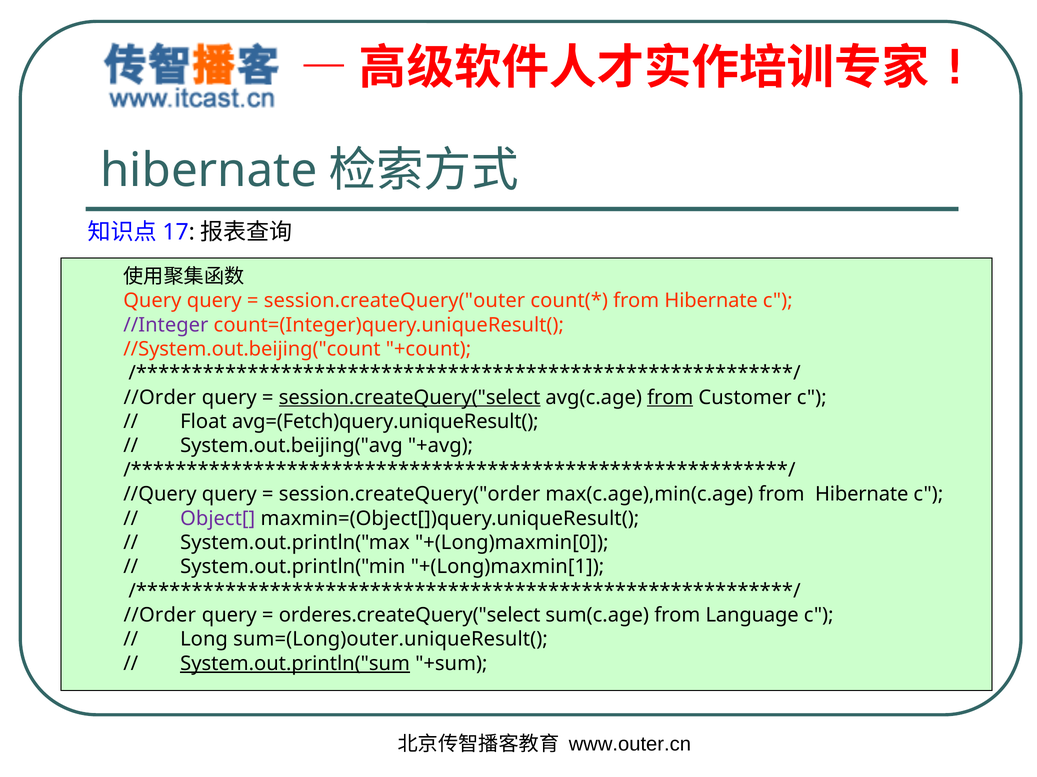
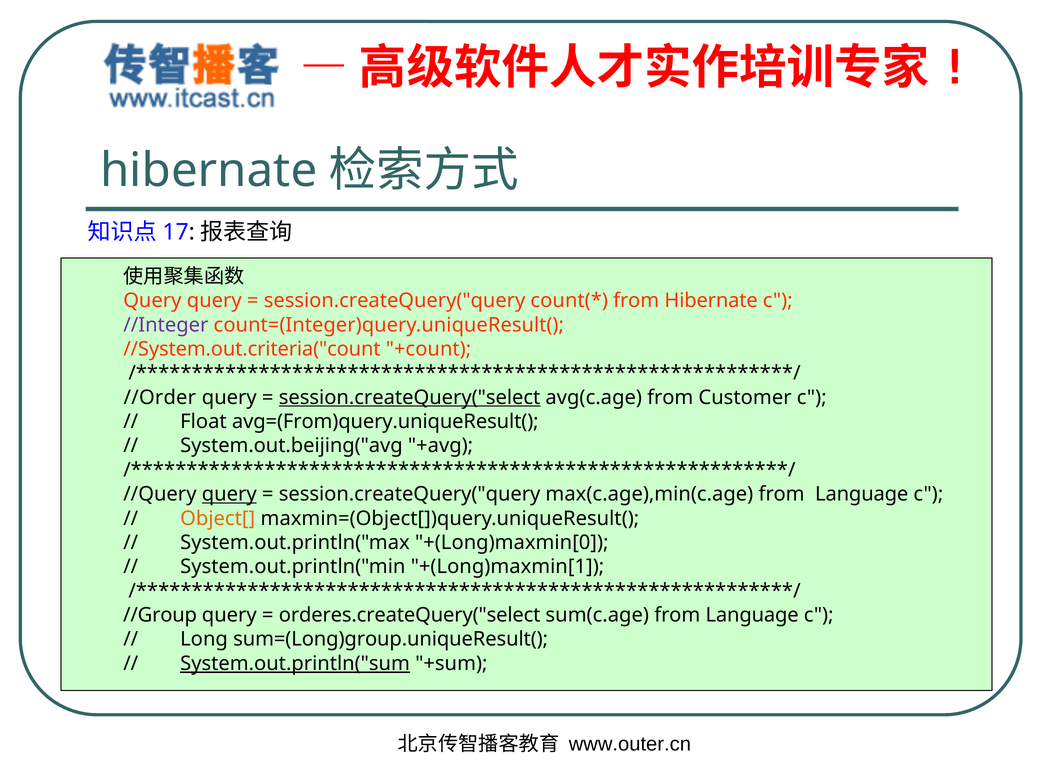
session.createQuery("outer at (395, 301): session.createQuery("outer -> session.createQuery("query
//System.out.beijing("count: //System.out.beijing("count -> //System.out.criteria("count
from at (670, 398) underline: present -> none
avg=(Fetch)query.uniqueResult(: avg=(Fetch)query.uniqueResult( -> avg=(From)query.uniqueResult(
query at (229, 495) underline: none -> present
session.createQuery("order at (410, 495): session.createQuery("order -> session.createQuery("query
max(c.age),min(c.age from Hibernate: Hibernate -> Language
Object[ colour: purple -> orange
//Order at (160, 616): //Order -> //Group
sum=(Long)outer.uniqueResult(: sum=(Long)outer.uniqueResult( -> sum=(Long)group.uniqueResult(
